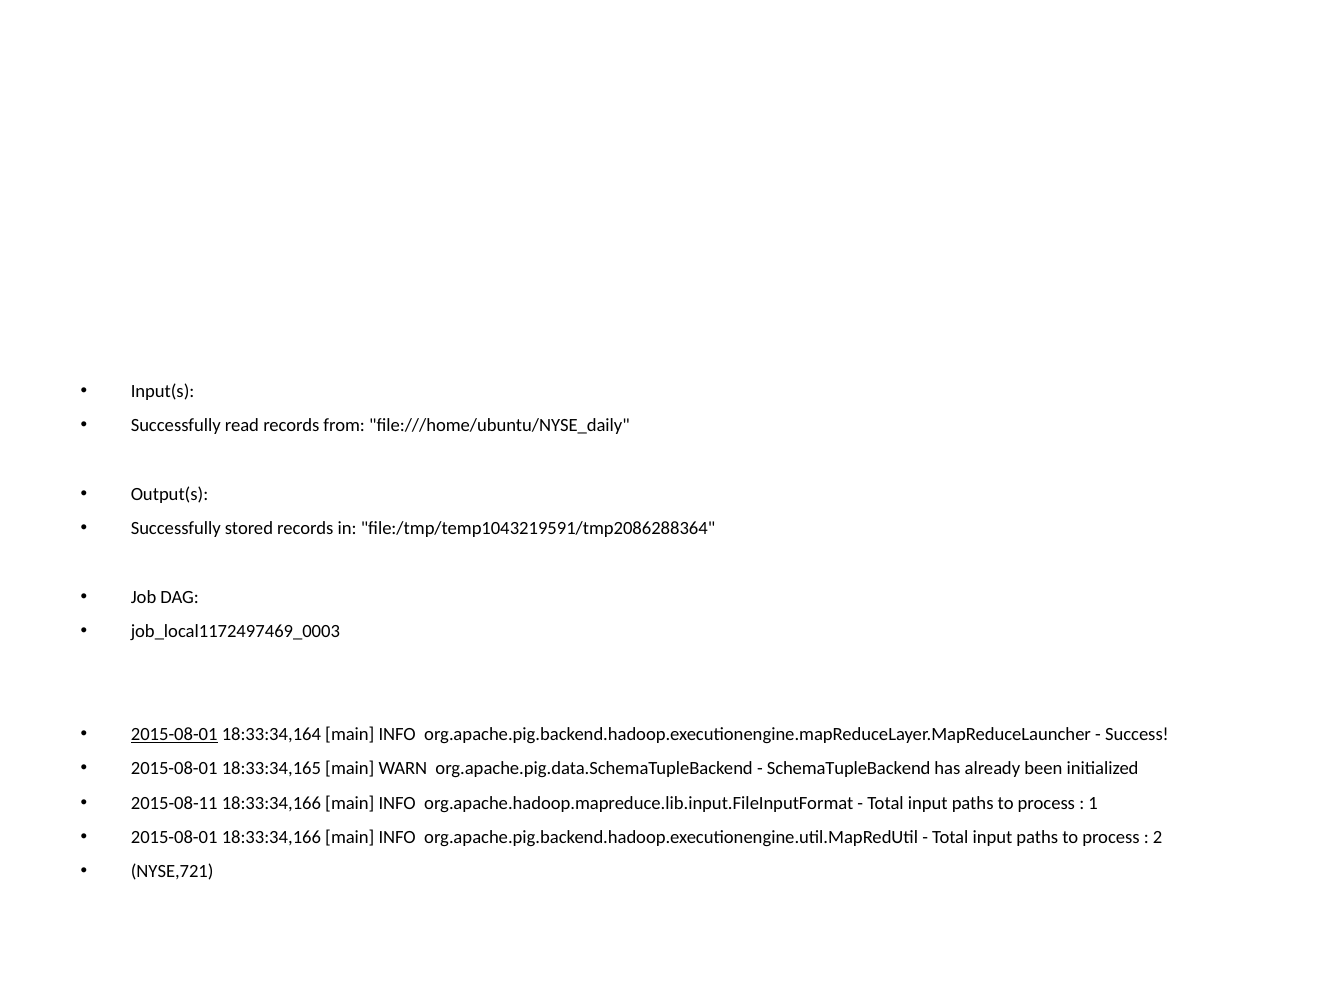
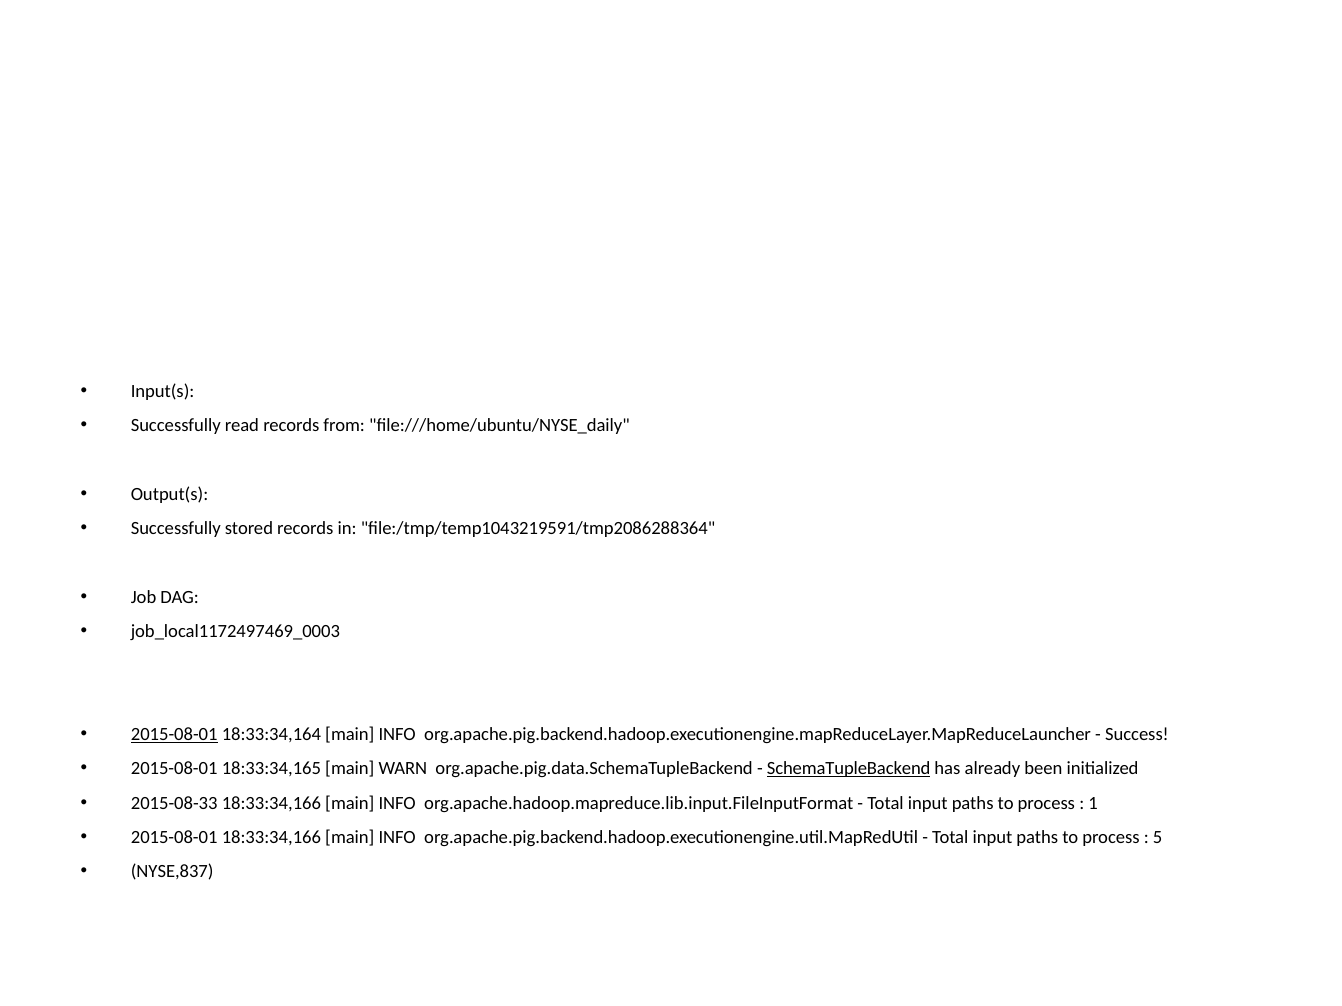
SchemaTupleBackend underline: none -> present
2015-08-11: 2015-08-11 -> 2015-08-33
2: 2 -> 5
NYSE,721: NYSE,721 -> NYSE,837
